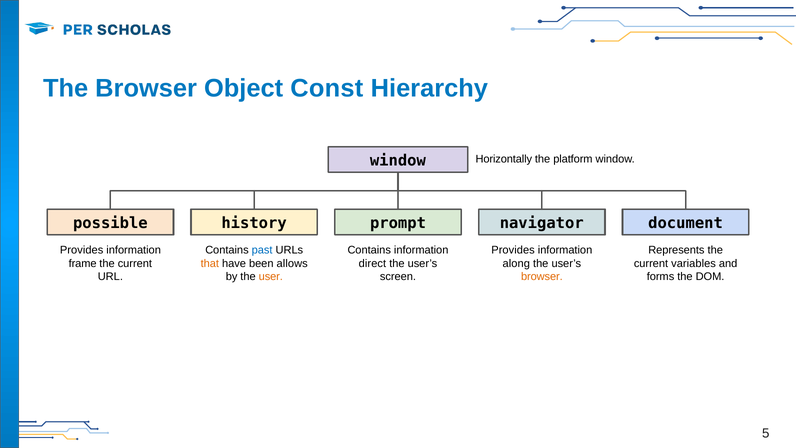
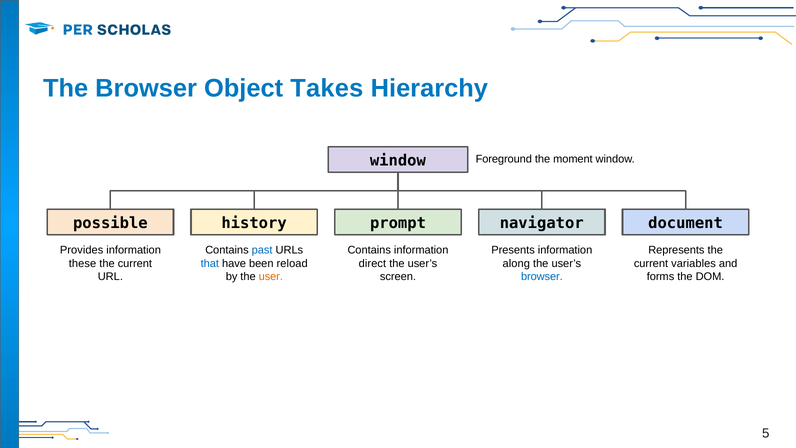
Const: Const -> Takes
Horizontally: Horizontally -> Foreground
platform: platform -> moment
Provides at (513, 250): Provides -> Presents
frame: frame -> these
that colour: orange -> blue
allows: allows -> reload
browser at (542, 277) colour: orange -> blue
